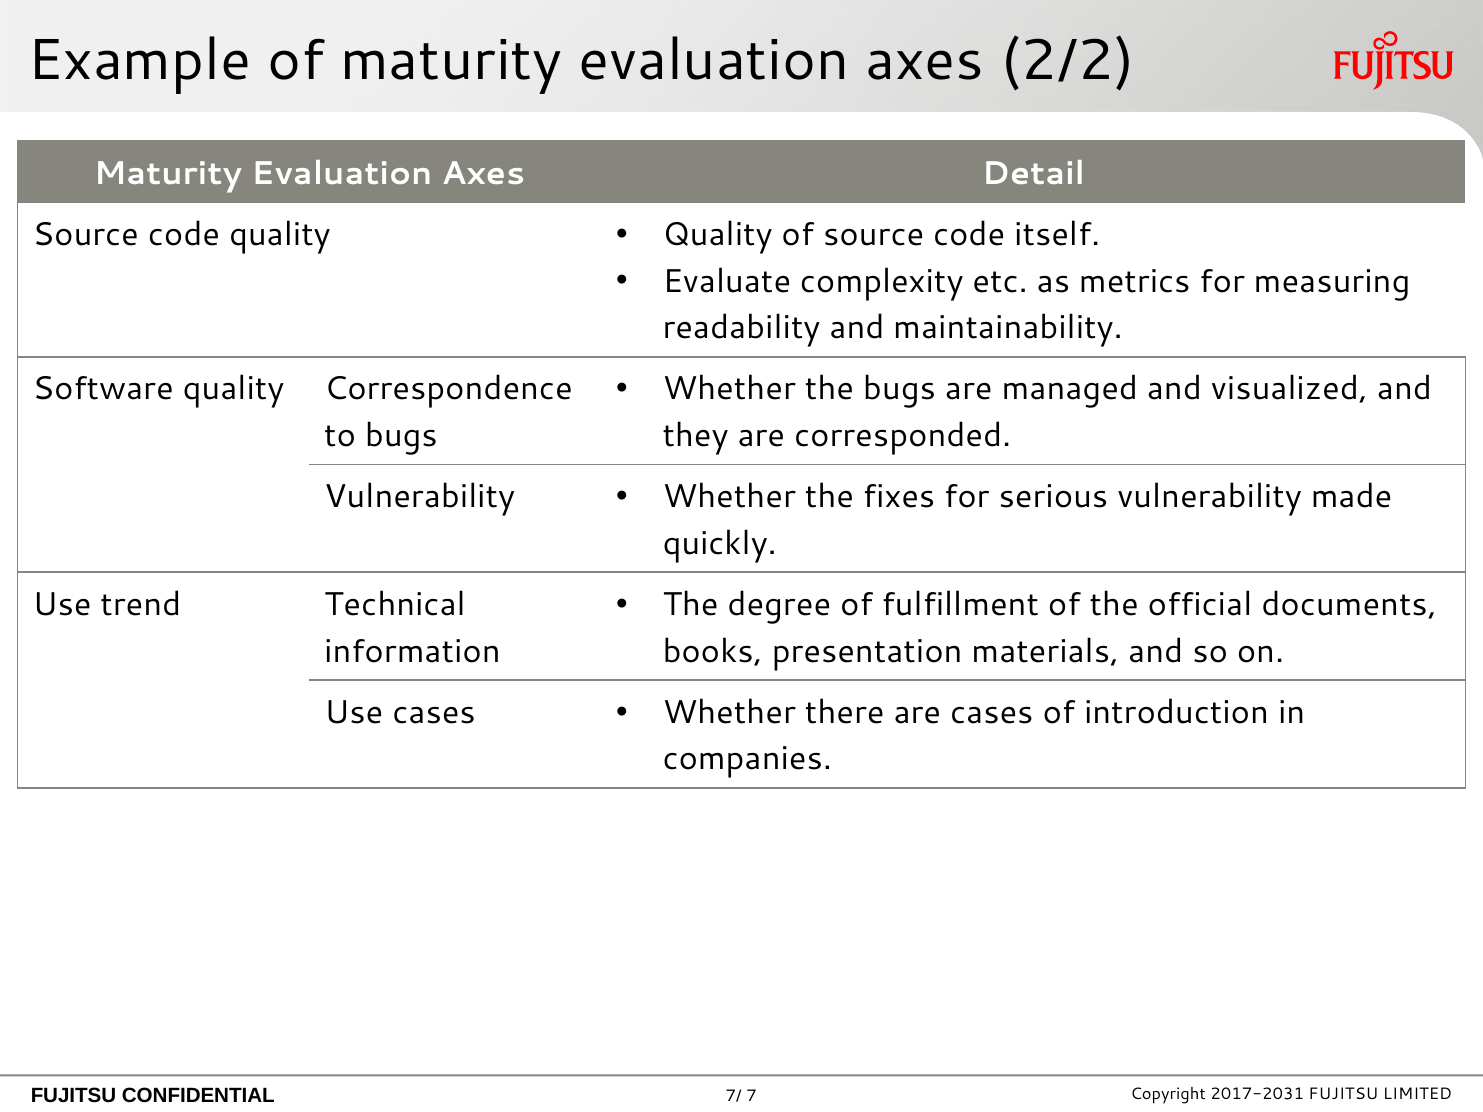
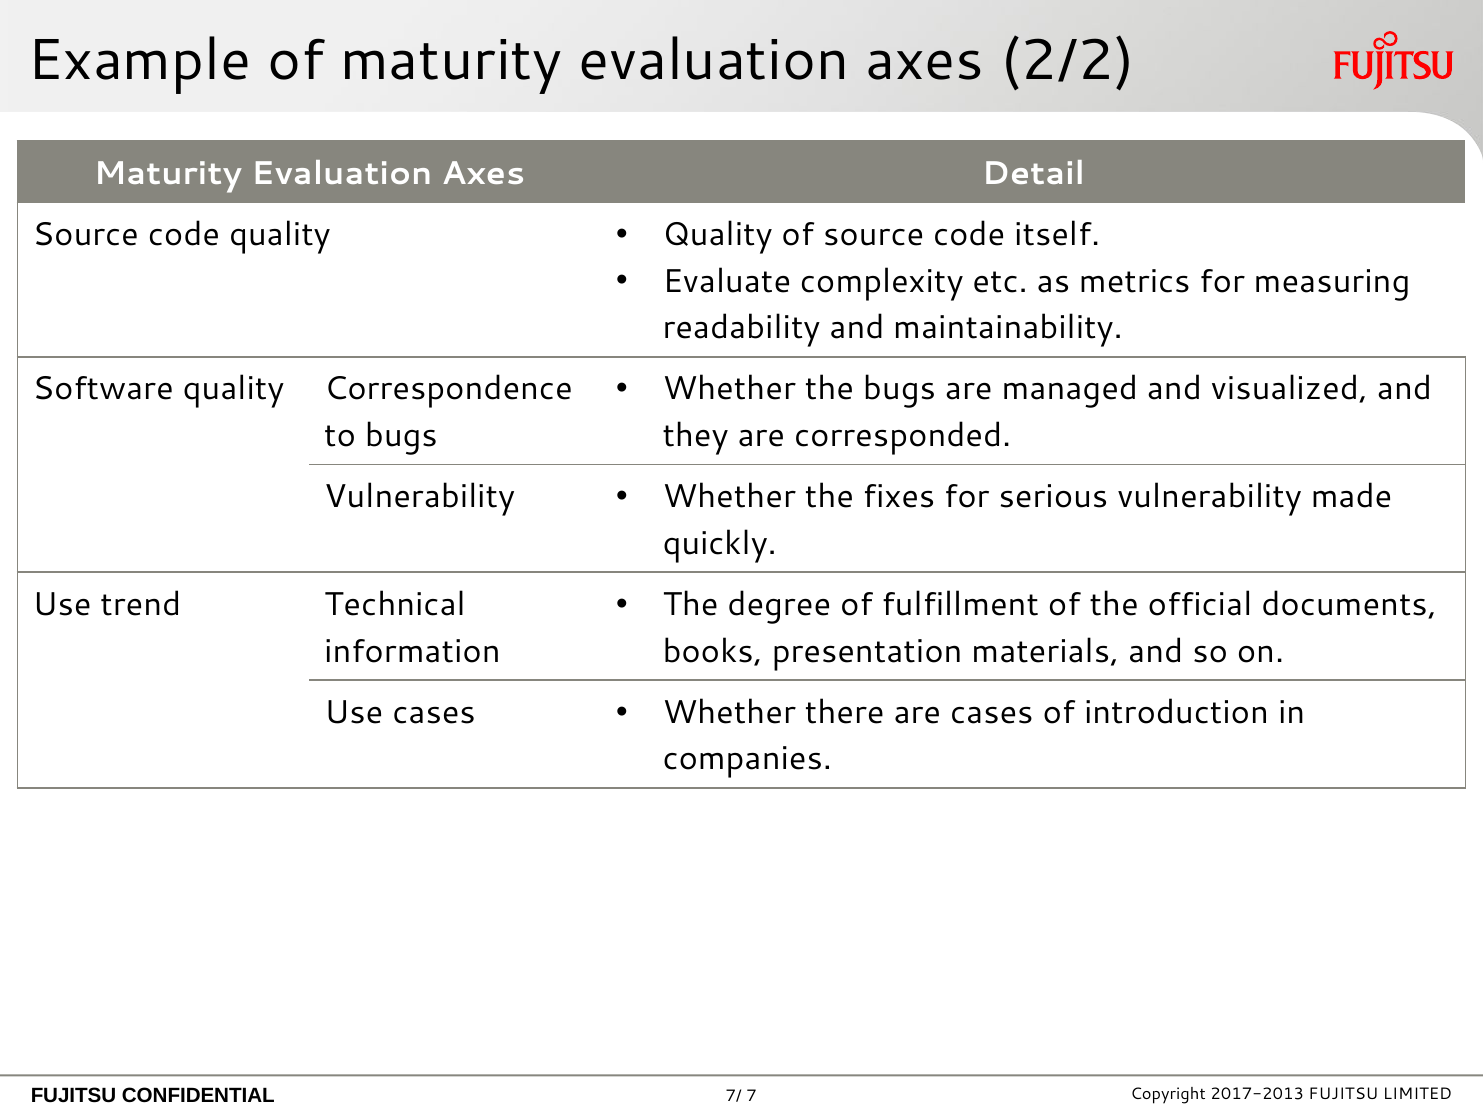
2017-2031: 2017-2031 -> 2017-2013
